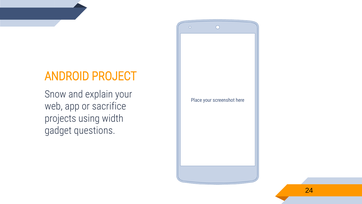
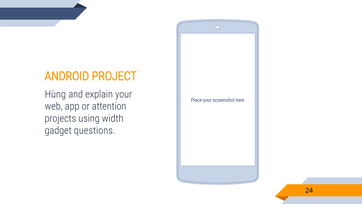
Snow: Snow -> Hùng
sacrifice: sacrifice -> attention
